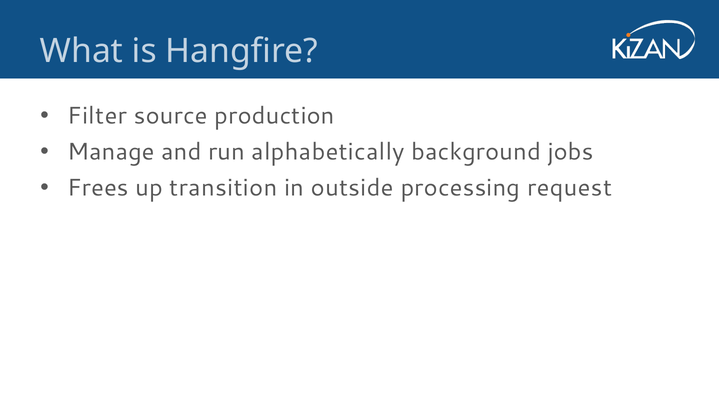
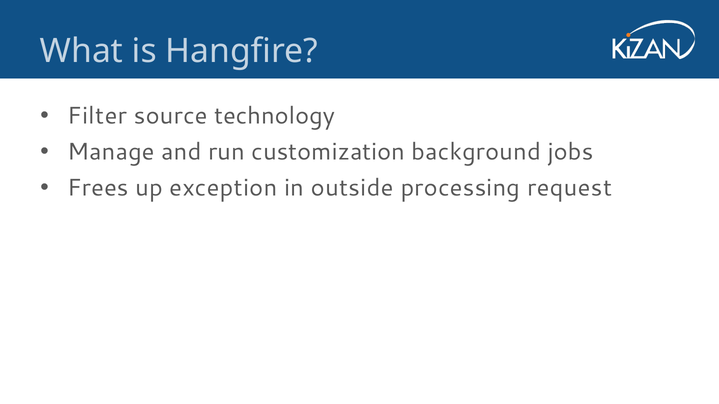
production: production -> technology
alphabetically: alphabetically -> customization
transition: transition -> exception
